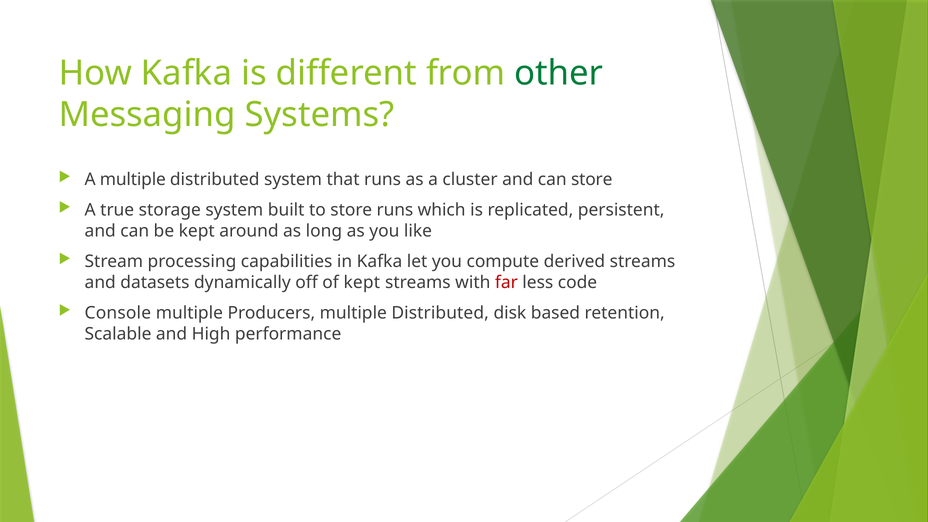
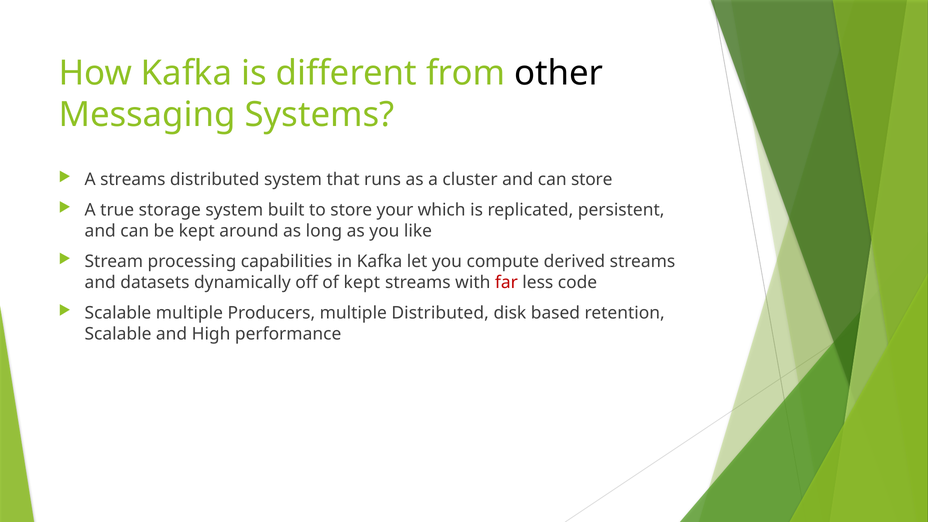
other colour: green -> black
A multiple: multiple -> streams
store runs: runs -> your
Console at (118, 313): Console -> Scalable
